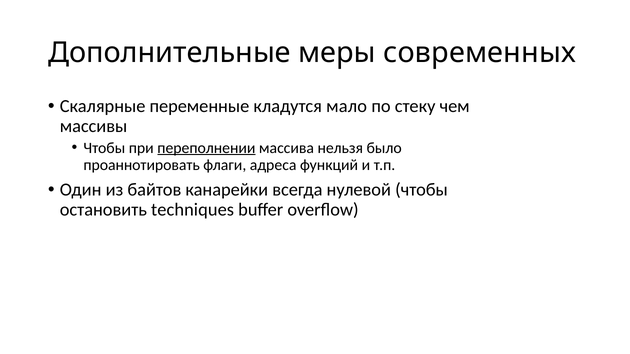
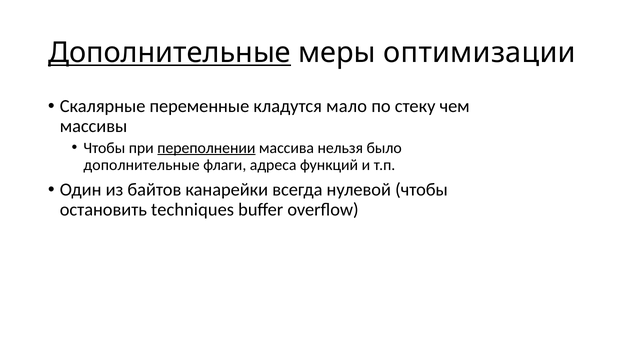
Дополнительные at (169, 53) underline: none -> present
современных: современных -> оптимизации
проаннотировать at (142, 165): проаннотировать -> дополнительные
